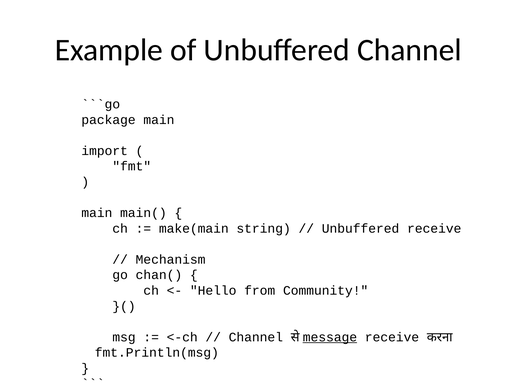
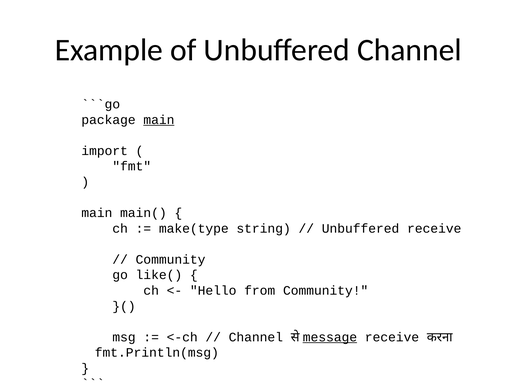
main at (159, 120) underline: none -> present
make(main: make(main -> make(type
Mechanism at (171, 259): Mechanism -> Community
chan(: chan( -> like(
